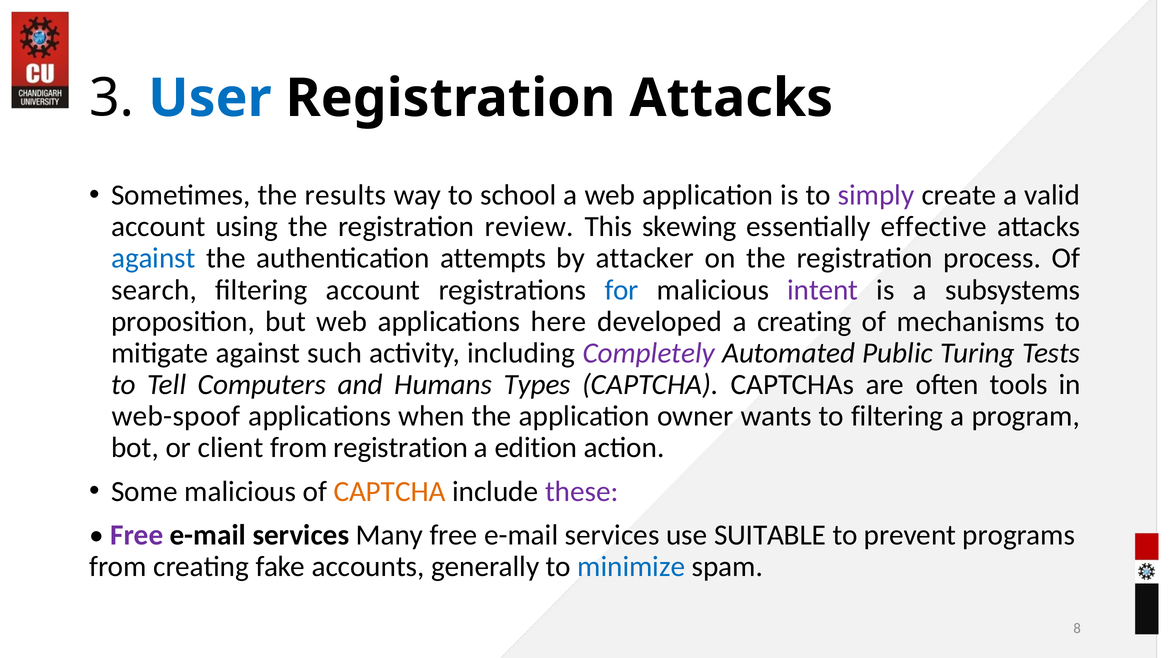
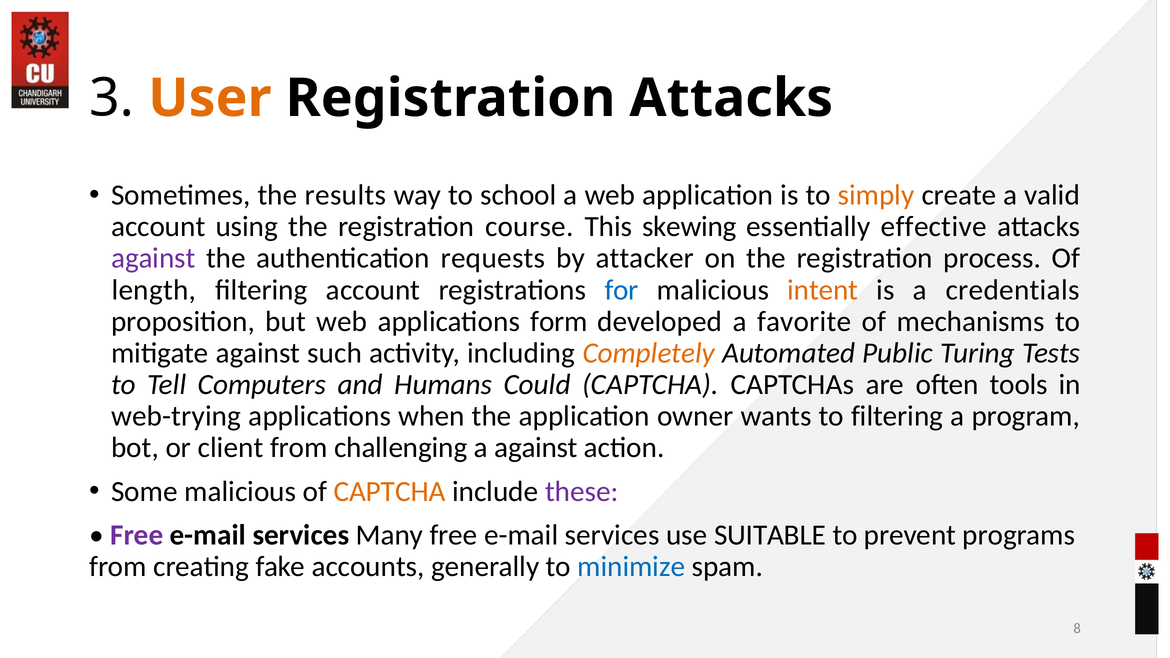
User colour: blue -> orange
simply colour: purple -> orange
review: review -> course
against at (153, 258) colour: blue -> purple
attempts: attempts -> requests
search: search -> length
intent colour: purple -> orange
subsystems: subsystems -> credentials
here: here -> form
a creating: creating -> favorite
Completely colour: purple -> orange
Types: Types -> Could
web-spoof: web-spoof -> web-trying
from registration: registration -> challenging
a edition: edition -> against
